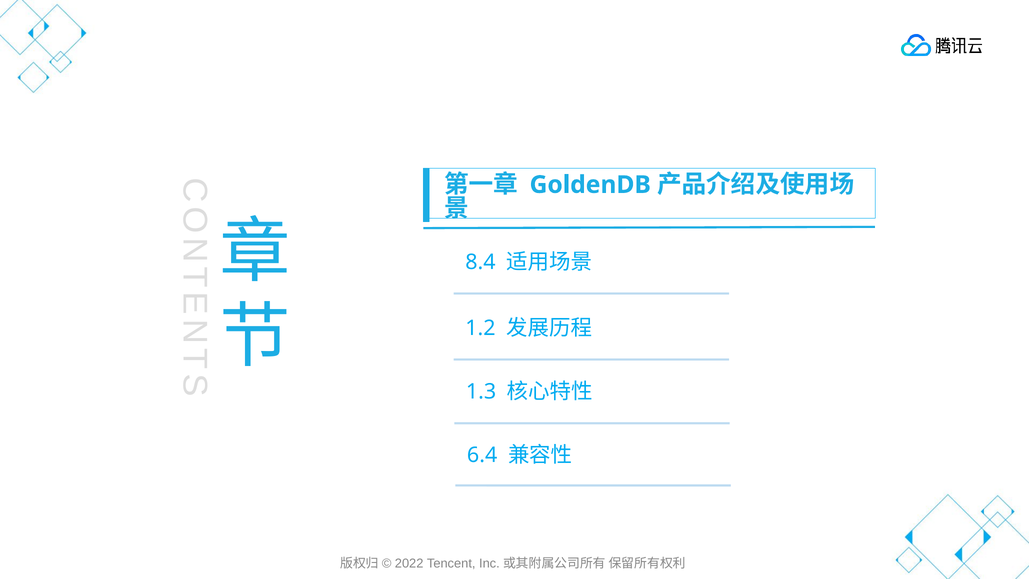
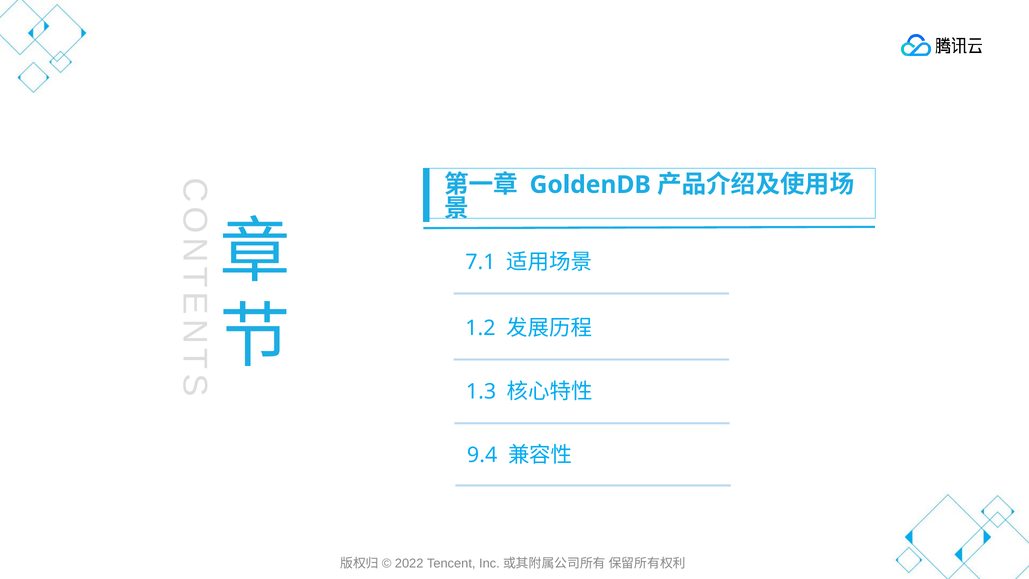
8.4: 8.4 -> 7.1
6.4: 6.4 -> 9.4
